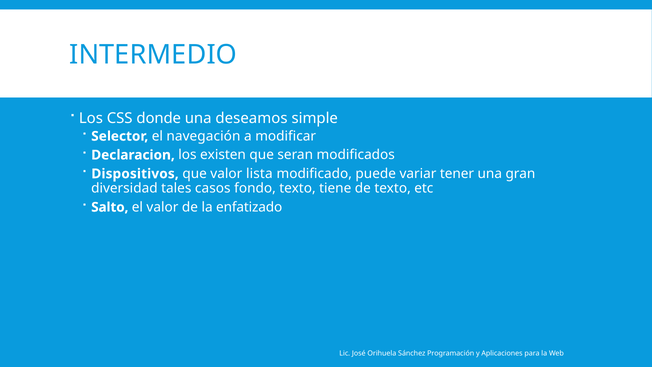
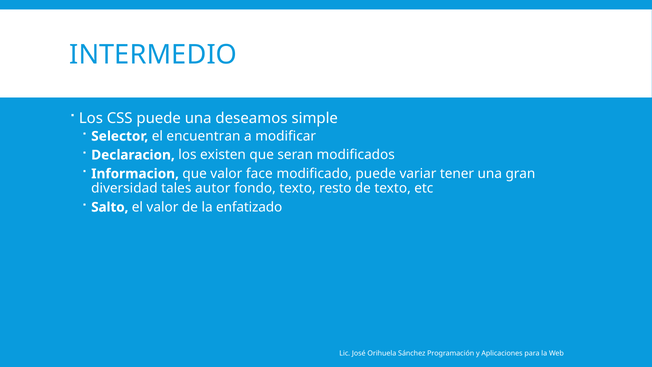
CSS donde: donde -> puede
navegación: navegación -> encuentran
Dispositivos: Dispositivos -> Informacion
lista: lista -> face
casos: casos -> autor
tiene: tiene -> resto
